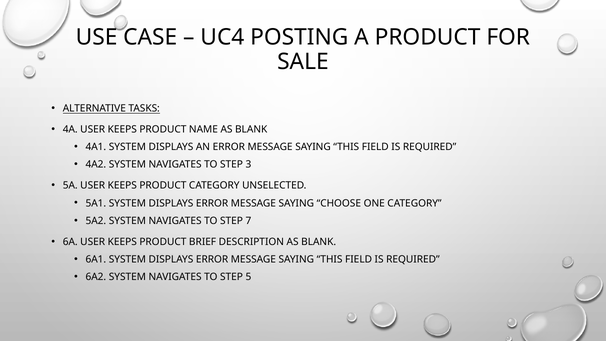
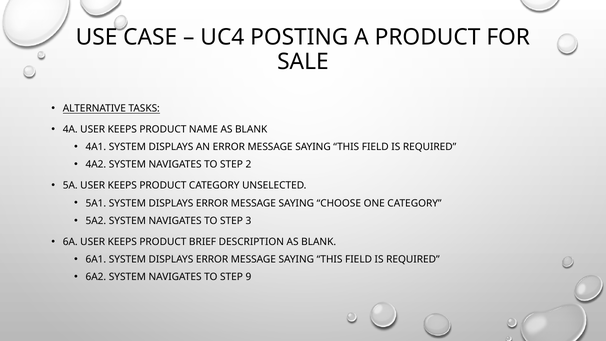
3: 3 -> 2
7: 7 -> 3
5: 5 -> 9
